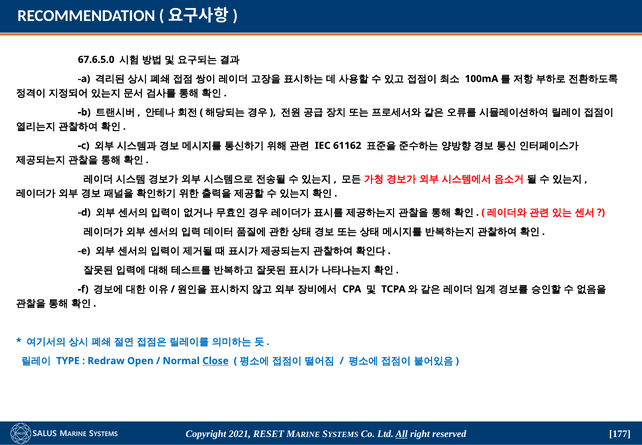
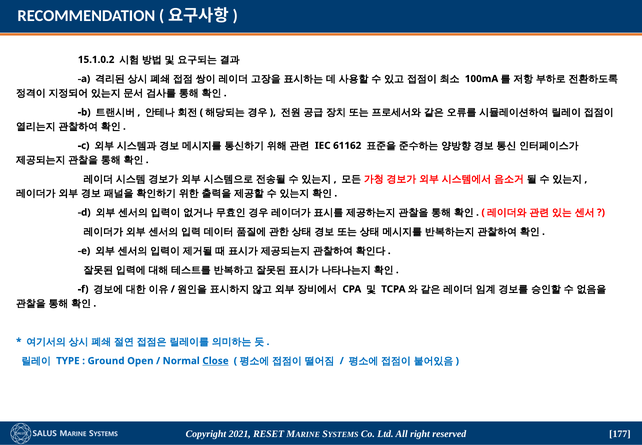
67.6.5.0: 67.6.5.0 -> 15.1.0.2
Redraw: Redraw -> Ground
All underline: present -> none
